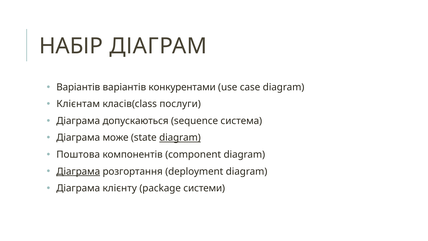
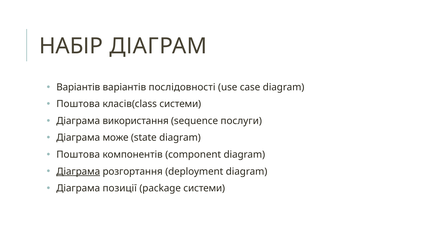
конкурентами: конкурентами -> послідовності
Клієнтам at (78, 104): Клієнтам -> Поштова
класів(class послуги: послуги -> системи
допускаються: допускаються -> використання
система: система -> послуги
diagram at (180, 138) underline: present -> none
клієнту: клієнту -> позиції
